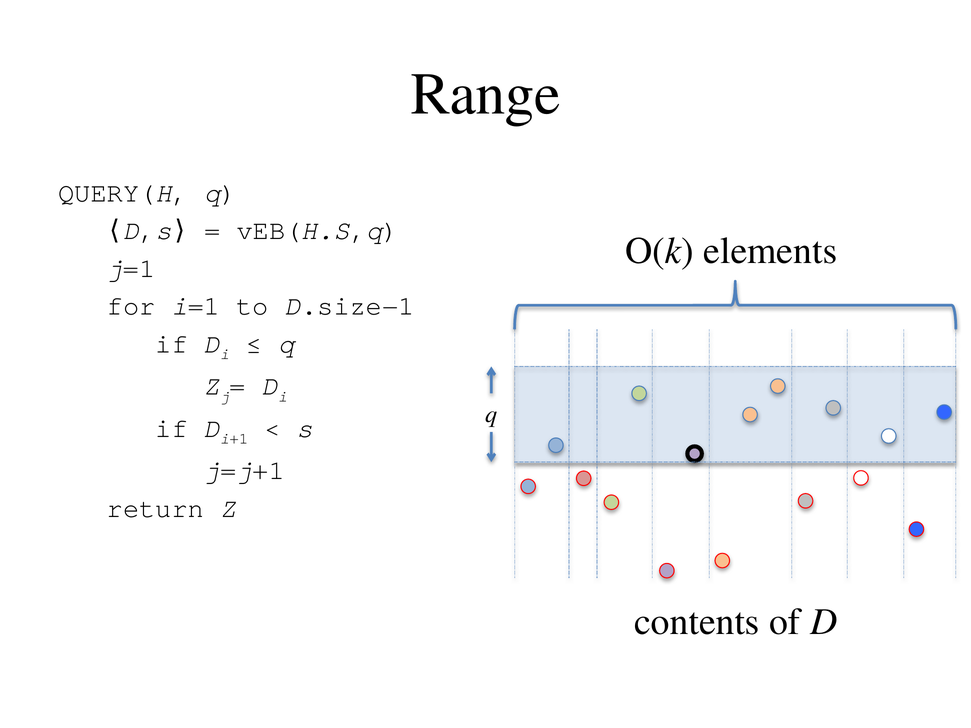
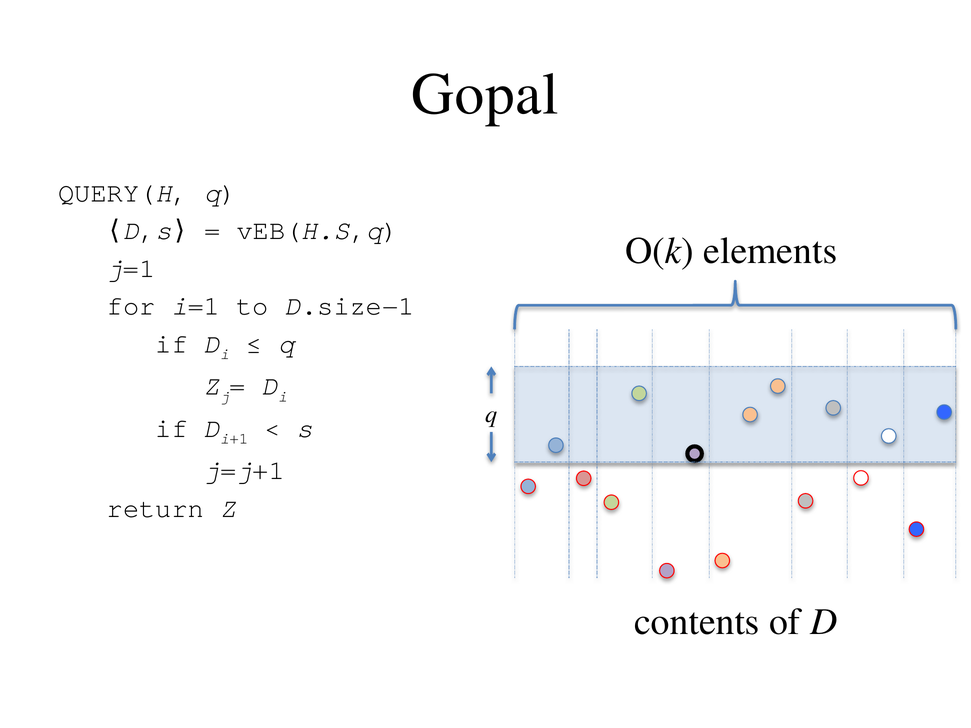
Range: Range -> Gopal
